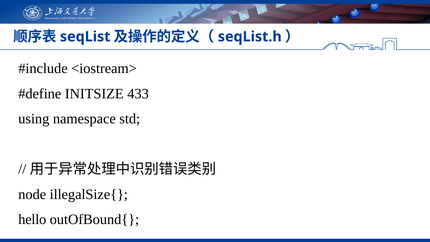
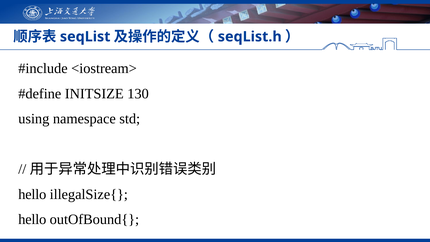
433: 433 -> 130
node at (32, 194): node -> hello
